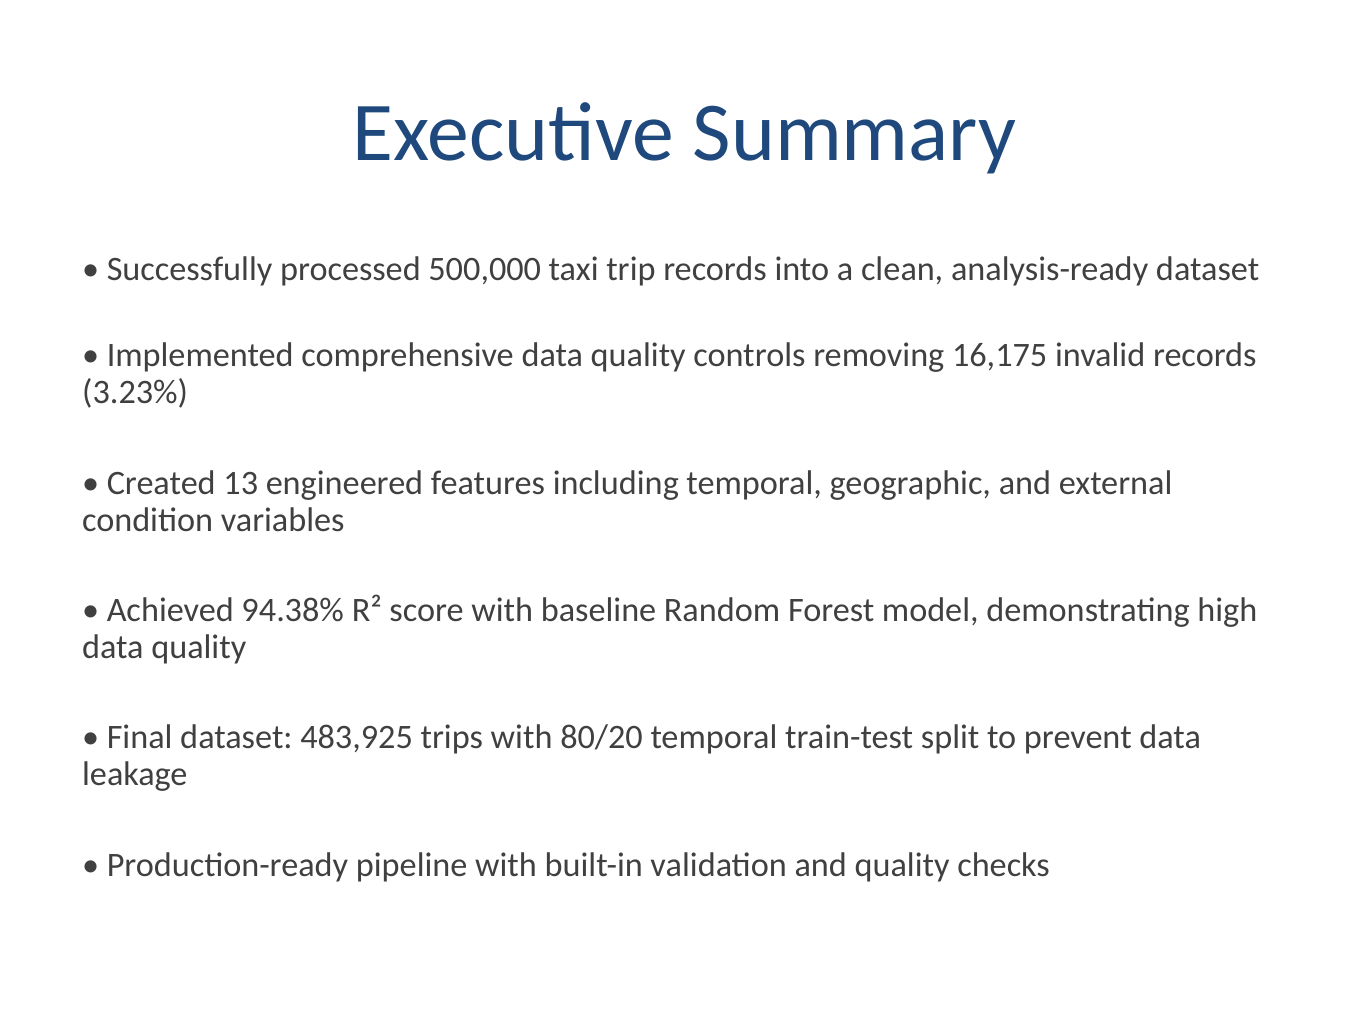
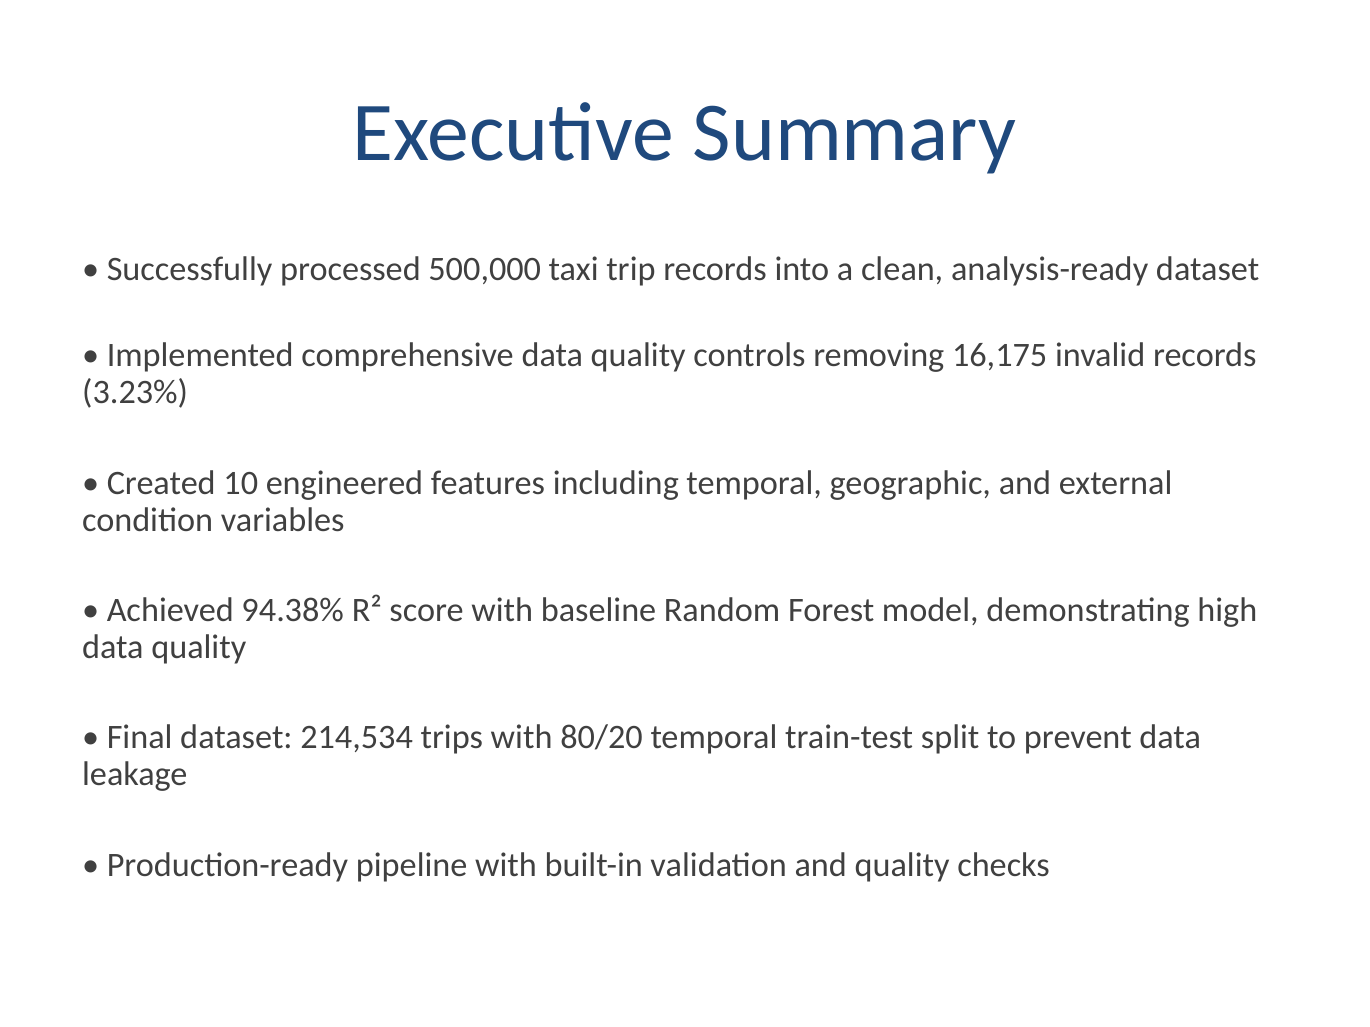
13: 13 -> 10
483,925: 483,925 -> 214,534
